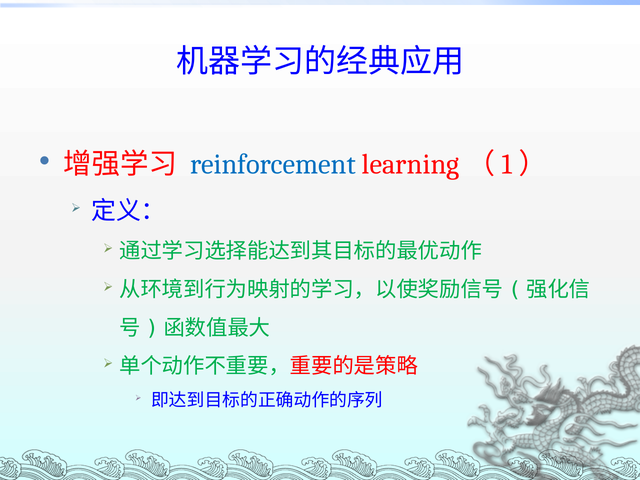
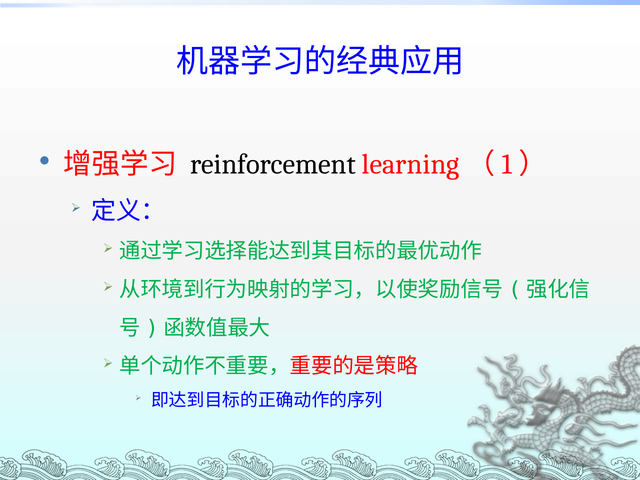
reinforcement colour: blue -> black
